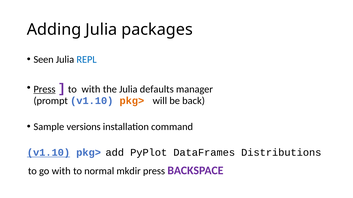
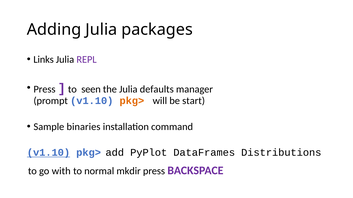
Seen: Seen -> Links
REPL colour: blue -> purple
Press at (44, 89) underline: present -> none
to with: with -> seen
back: back -> start
versions: versions -> binaries
